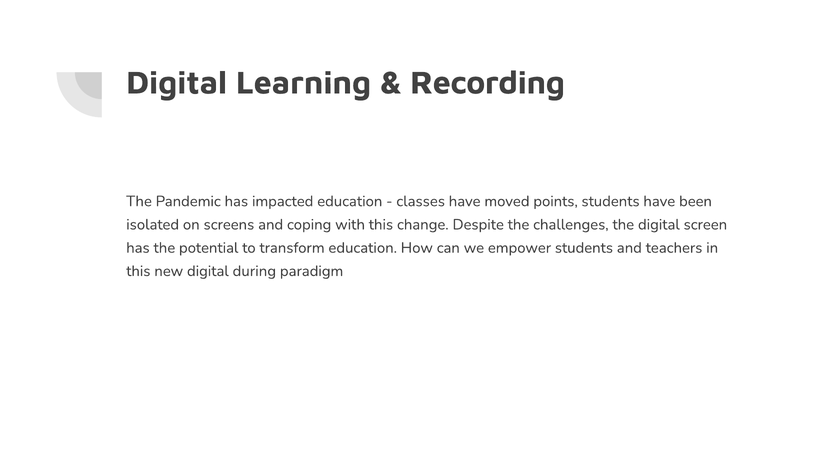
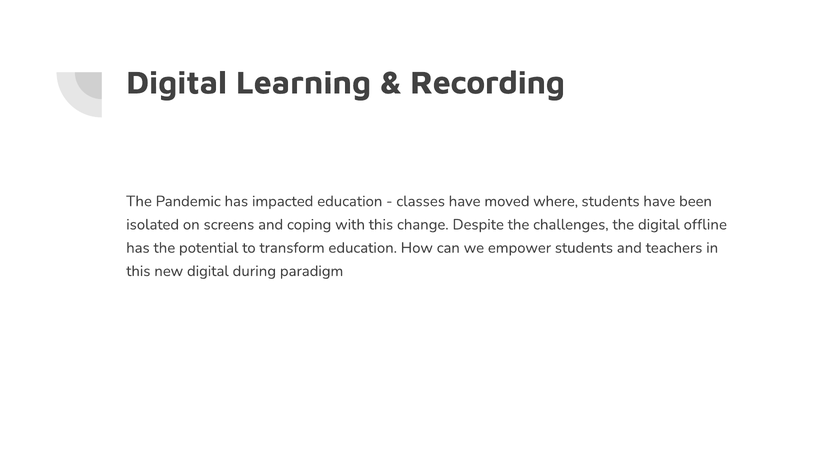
points: points -> where
screen: screen -> offline
